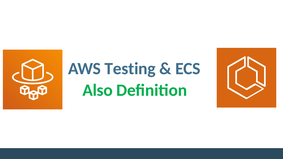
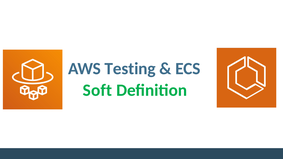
Also: Also -> Soft
